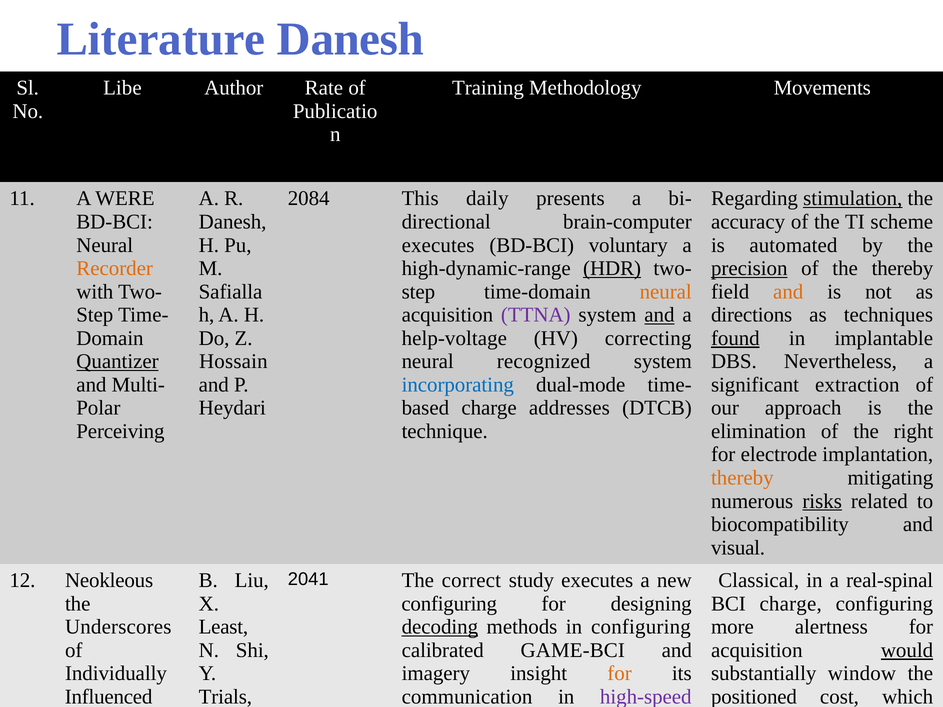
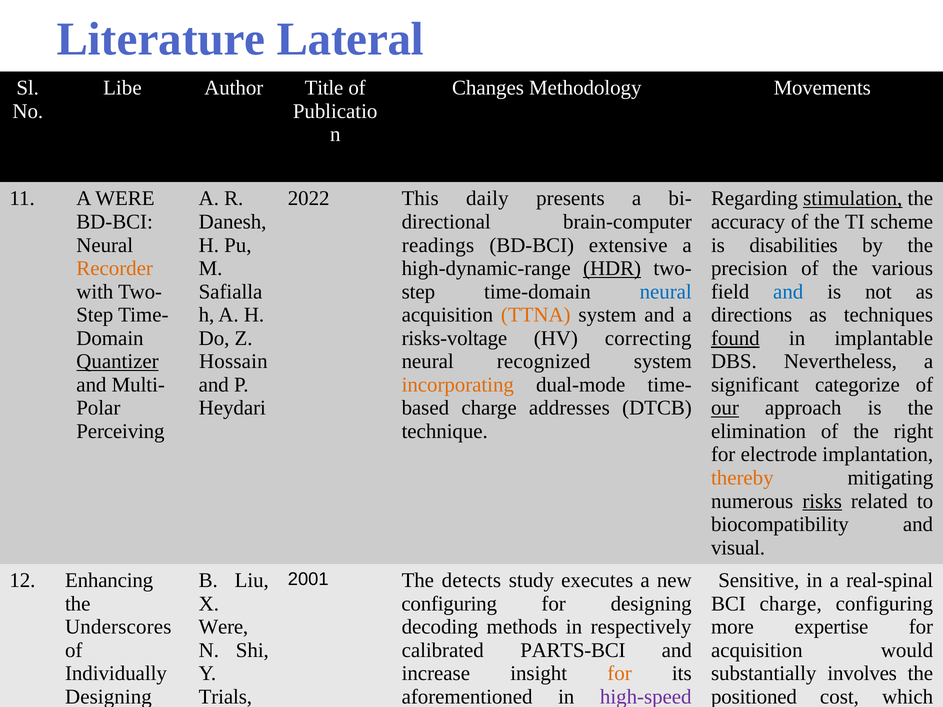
Literature Danesh: Danesh -> Lateral
Rate: Rate -> Title
Training: Training -> Changes
2084: 2084 -> 2022
executes at (438, 245): executes -> readings
voluntary: voluntary -> extensive
automated: automated -> disabilities
precision underline: present -> none
the thereby: thereby -> various
neural at (666, 292) colour: orange -> blue
and at (788, 292) colour: orange -> blue
TTNA colour: purple -> orange
and at (659, 315) underline: present -> none
help-voltage: help-voltage -> risks-voltage
incorporating colour: blue -> orange
extraction: extraction -> categorize
our underline: none -> present
2041: 2041 -> 2001
correct: correct -> detects
Neokleous: Neokleous -> Enhancing
Classical at (759, 581): Classical -> Sensitive
Least at (223, 627): Least -> Were
decoding underline: present -> none
in configuring: configuring -> respectively
alertness: alertness -> expertise
GAME-BCI: GAME-BCI -> PARTS-BCI
would underline: present -> none
imagery: imagery -> increase
window: window -> involves
Influenced at (109, 697): Influenced -> Designing
communication: communication -> aforementioned
